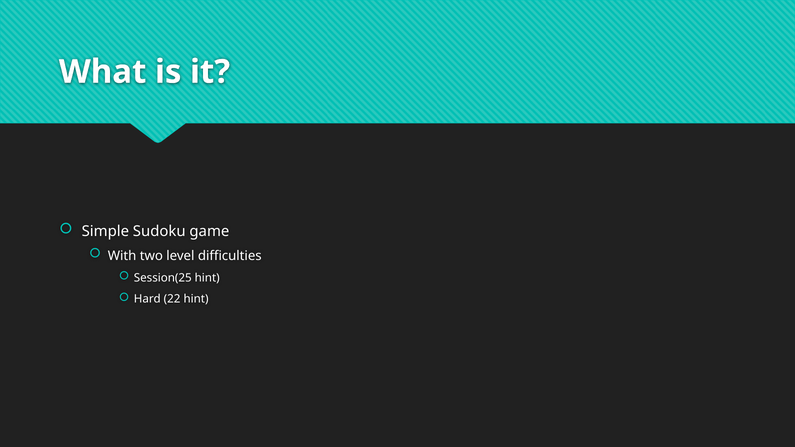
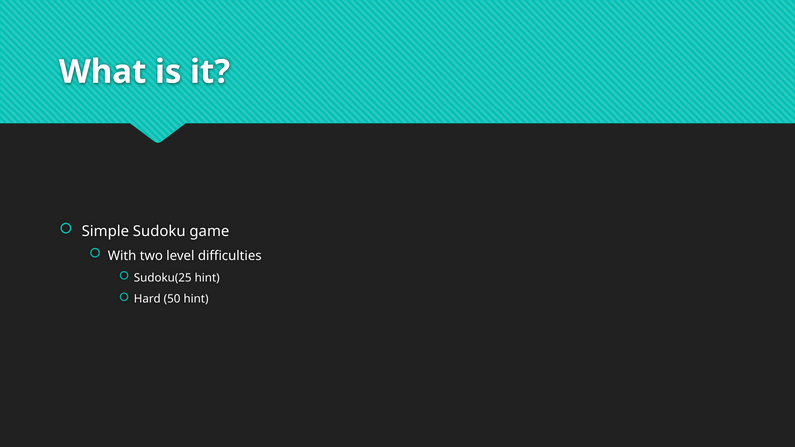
Session(25: Session(25 -> Sudoku(25
22: 22 -> 50
